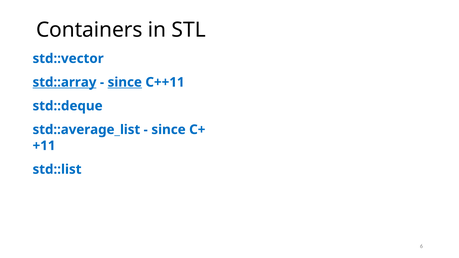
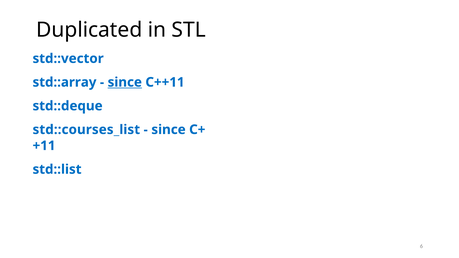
Containers: Containers -> Duplicated
std::array underline: present -> none
std::average_list: std::average_list -> std::courses_list
